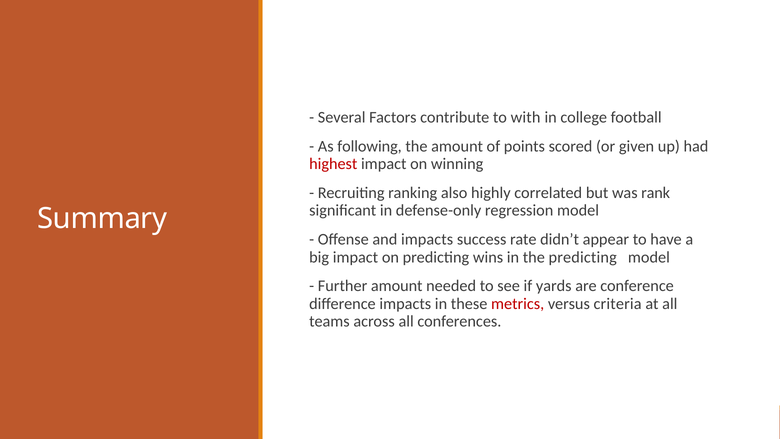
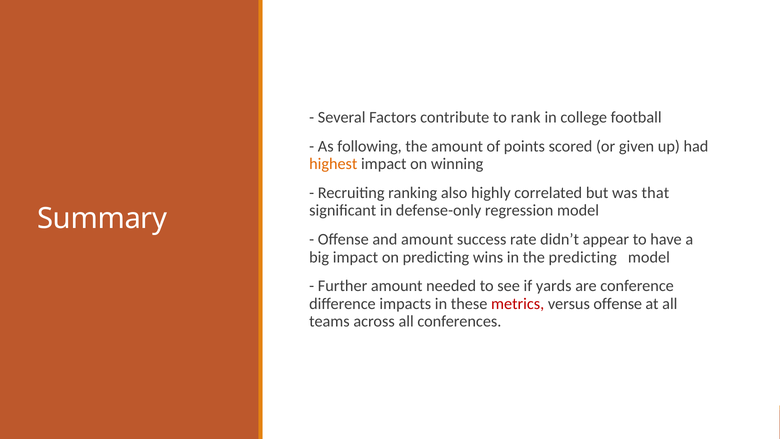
with: with -> rank
highest colour: red -> orange
rank: rank -> that
and impacts: impacts -> amount
versus criteria: criteria -> offense
